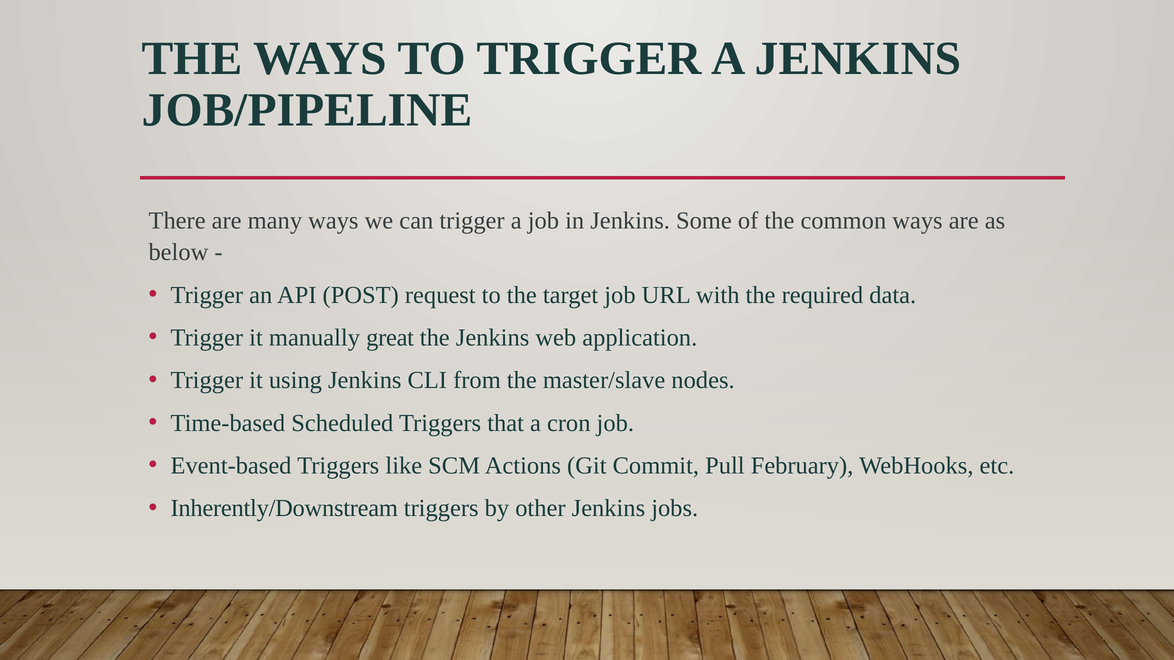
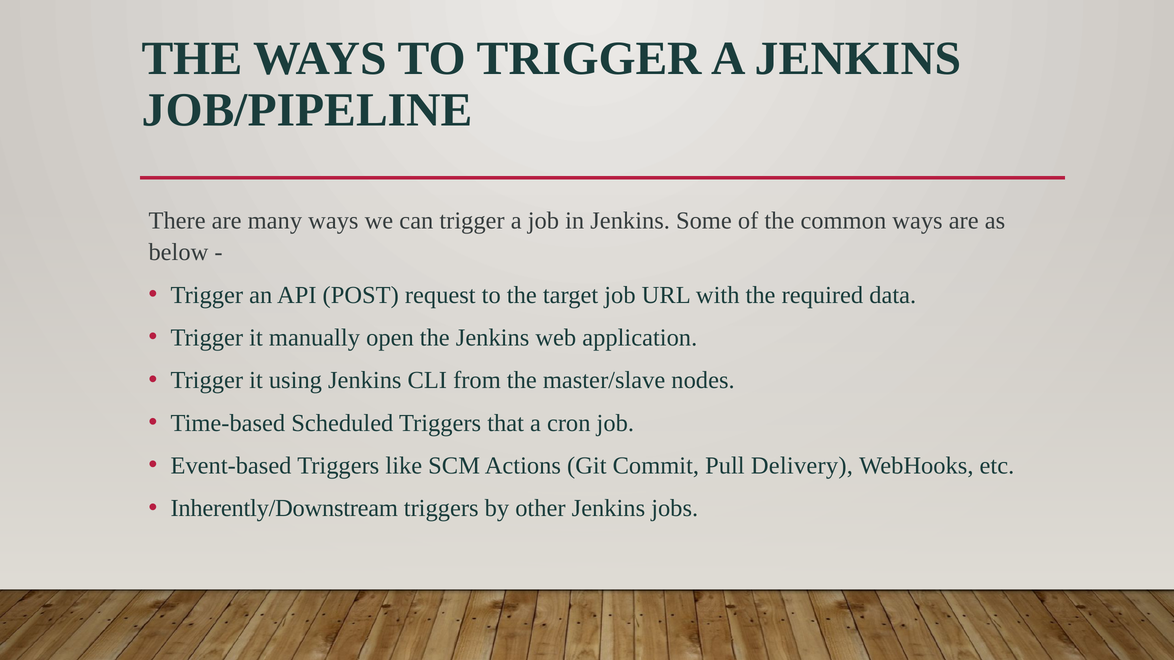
great: great -> open
February: February -> Delivery
